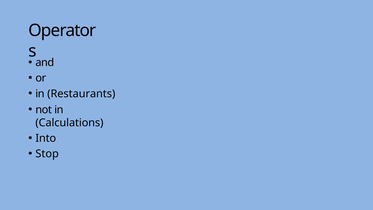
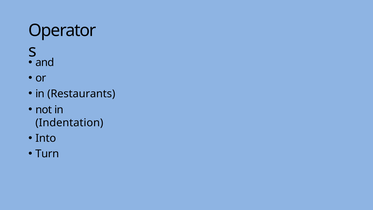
Calculations: Calculations -> Indentation
Stop: Stop -> Turn
